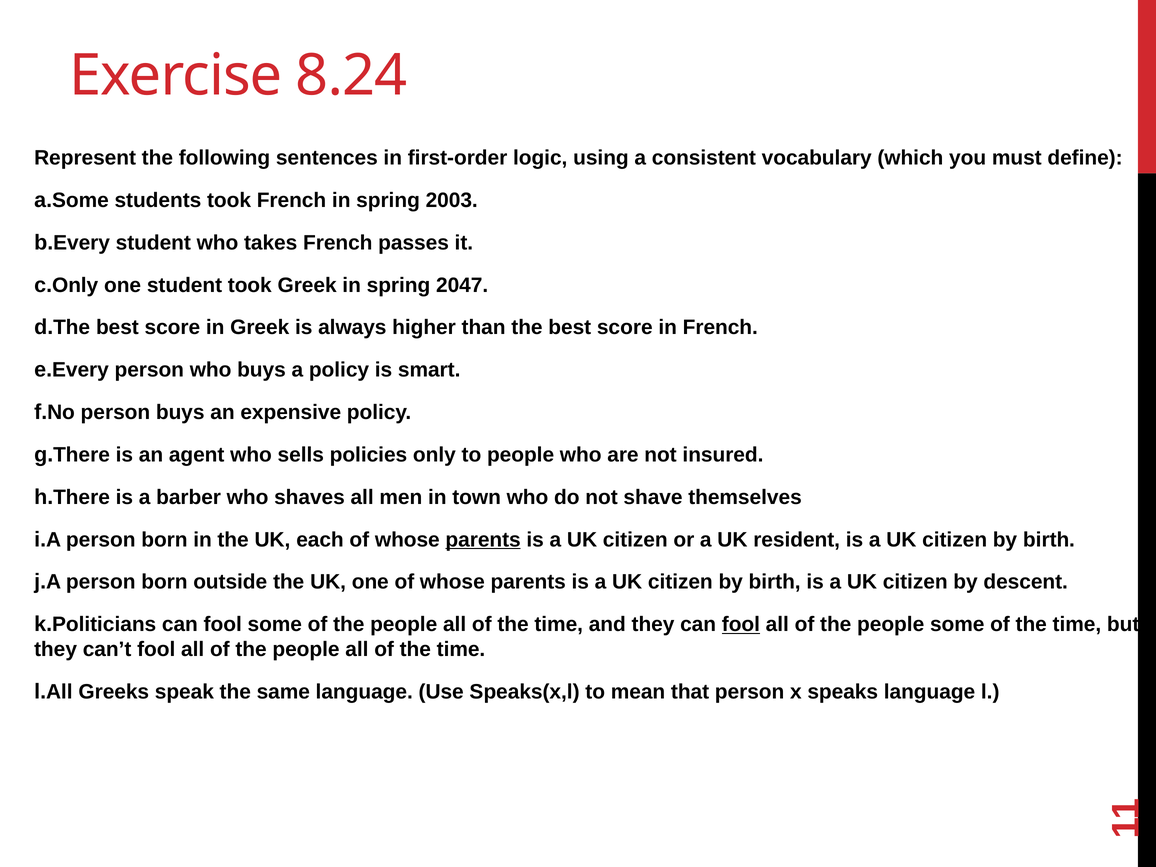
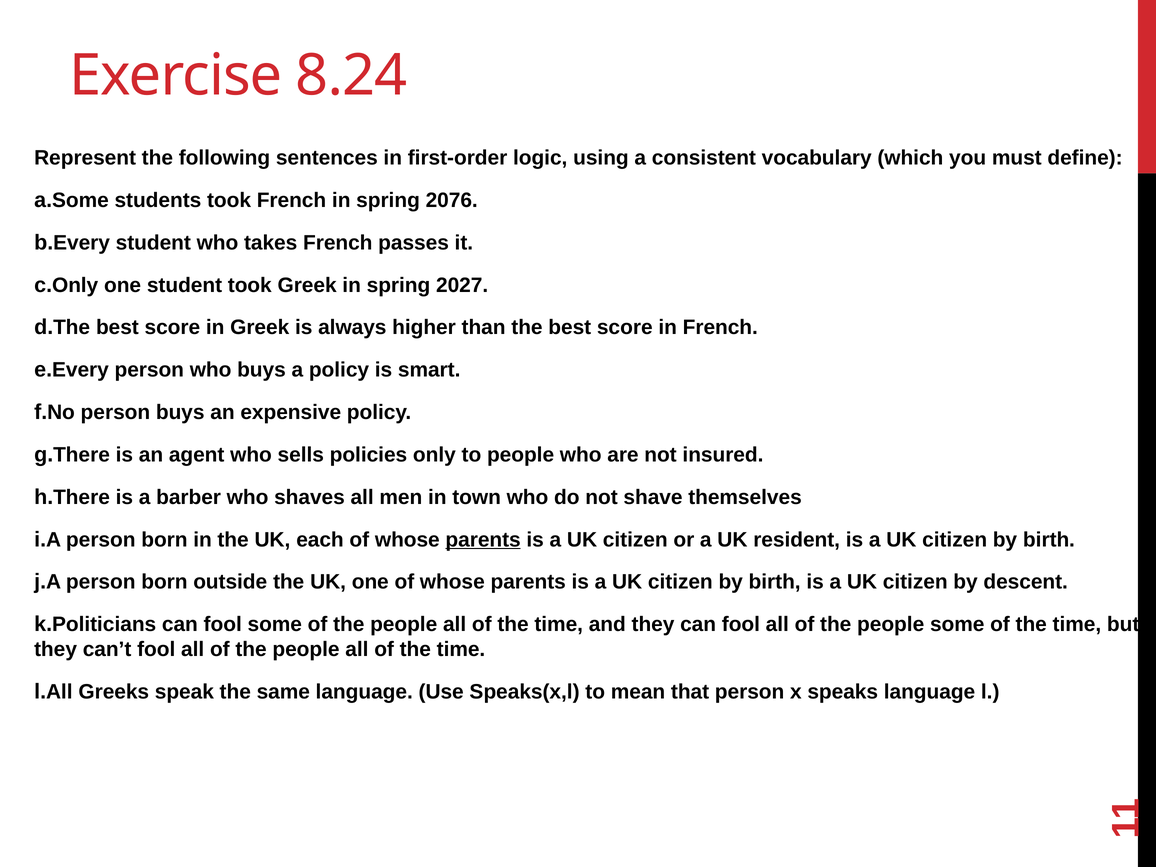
2003: 2003 -> 2076
2047: 2047 -> 2027
fool at (741, 624) underline: present -> none
